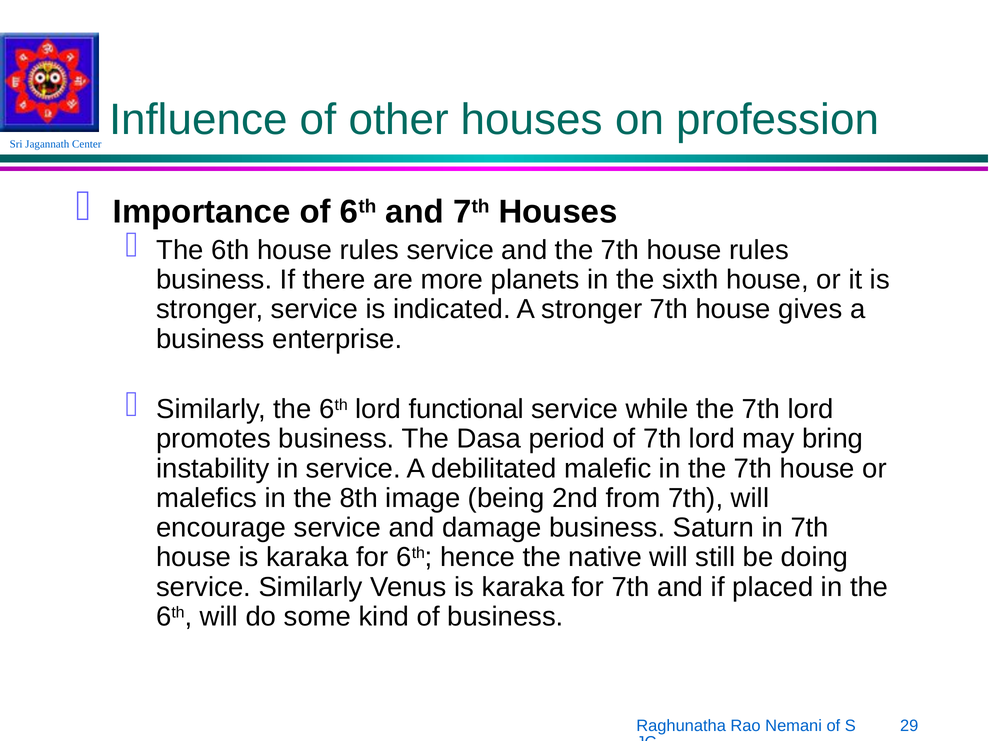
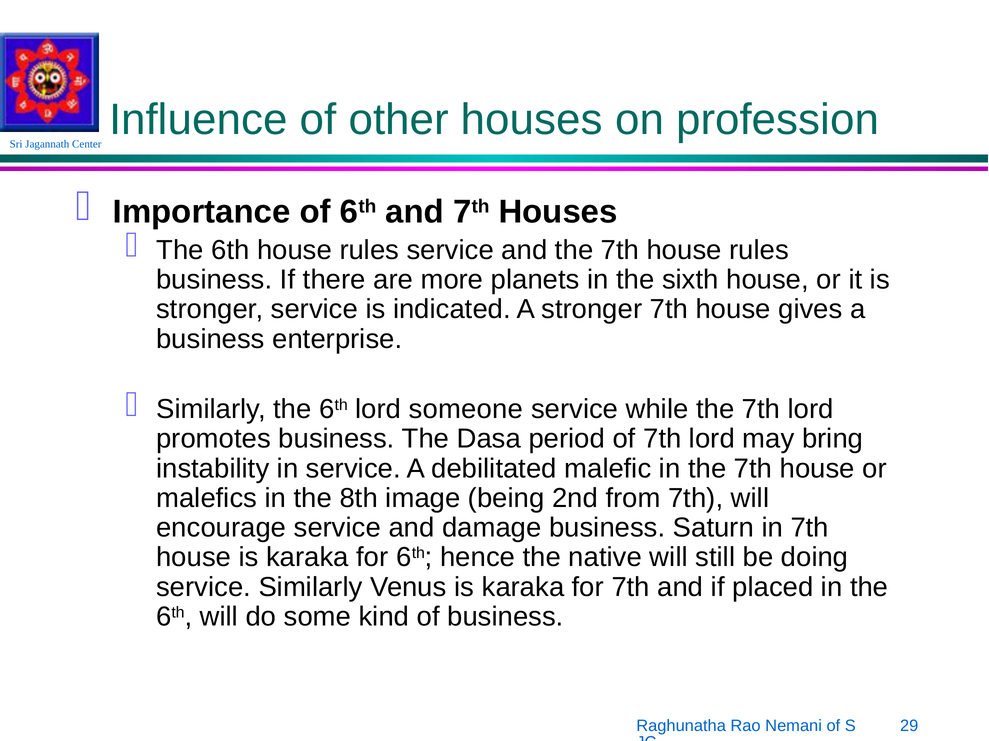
functional: functional -> someone
